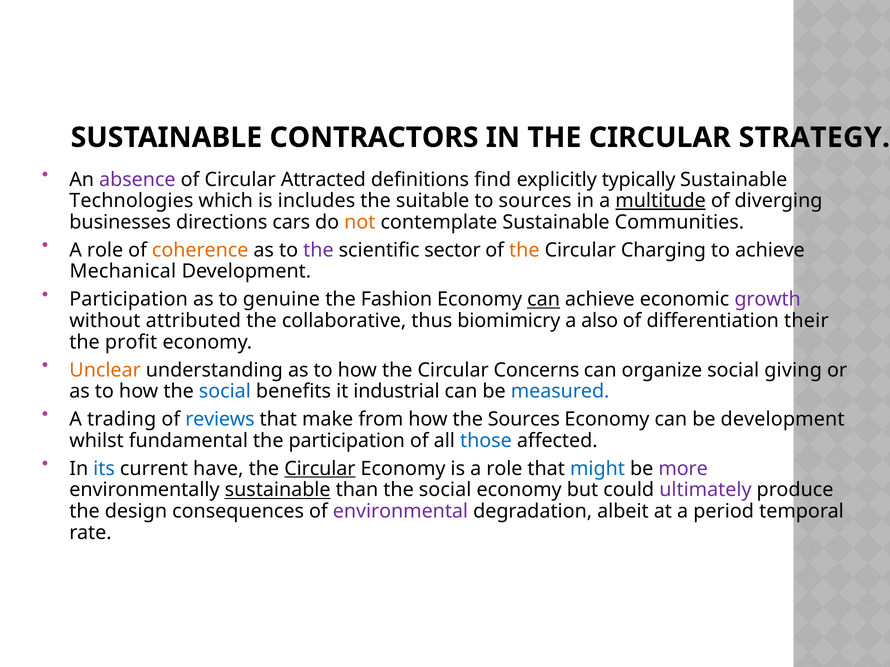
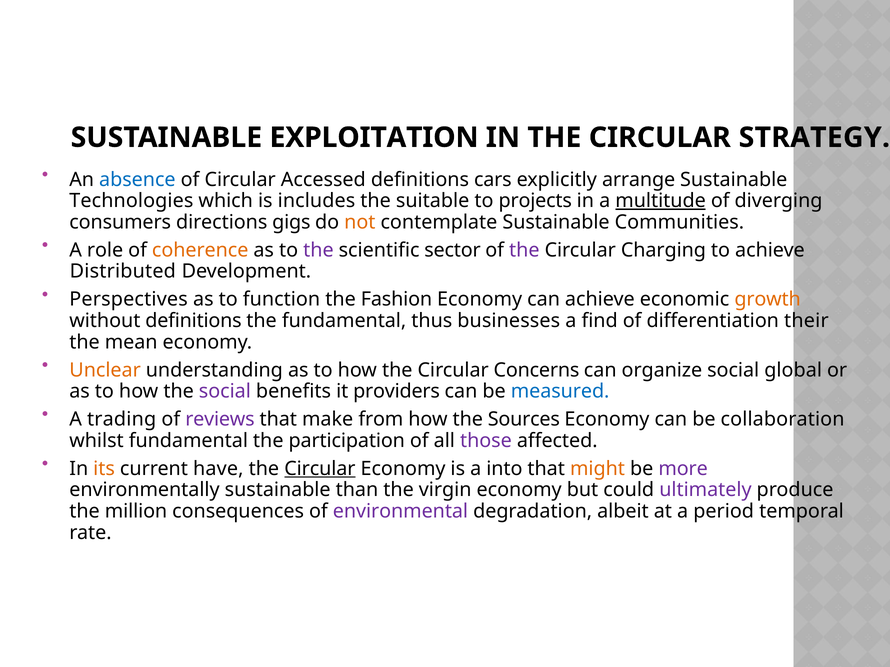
CONTRACTORS: CONTRACTORS -> EXPLOITATION
absence colour: purple -> blue
Attracted: Attracted -> Accessed
find: find -> cars
typically: typically -> arrange
to sources: sources -> projects
businesses: businesses -> consumers
cars: cars -> gigs
the at (524, 250) colour: orange -> purple
Mechanical: Mechanical -> Distributed
Participation at (129, 300): Participation -> Perspectives
genuine: genuine -> function
can at (544, 300) underline: present -> none
growth colour: purple -> orange
without attributed: attributed -> definitions
the collaborative: collaborative -> fundamental
biomimicry: biomimicry -> businesses
also: also -> find
profit: profit -> mean
giving: giving -> global
social at (225, 392) colour: blue -> purple
industrial: industrial -> providers
reviews colour: blue -> purple
be development: development -> collaboration
those colour: blue -> purple
its colour: blue -> orange
is a role: role -> into
might colour: blue -> orange
sustainable at (278, 490) underline: present -> none
than the social: social -> virgin
design: design -> million
